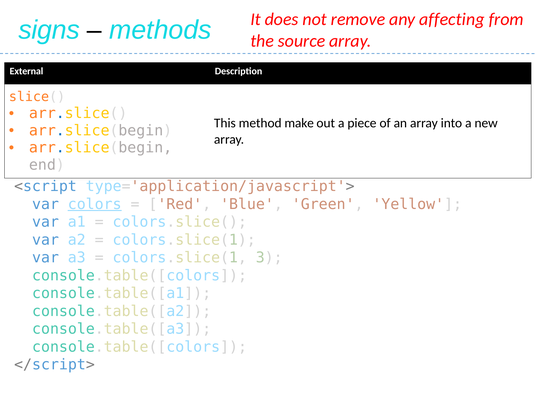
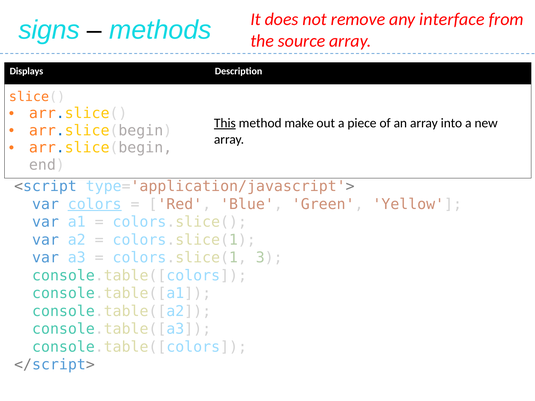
affecting: affecting -> interface
External: External -> Displays
This underline: none -> present
